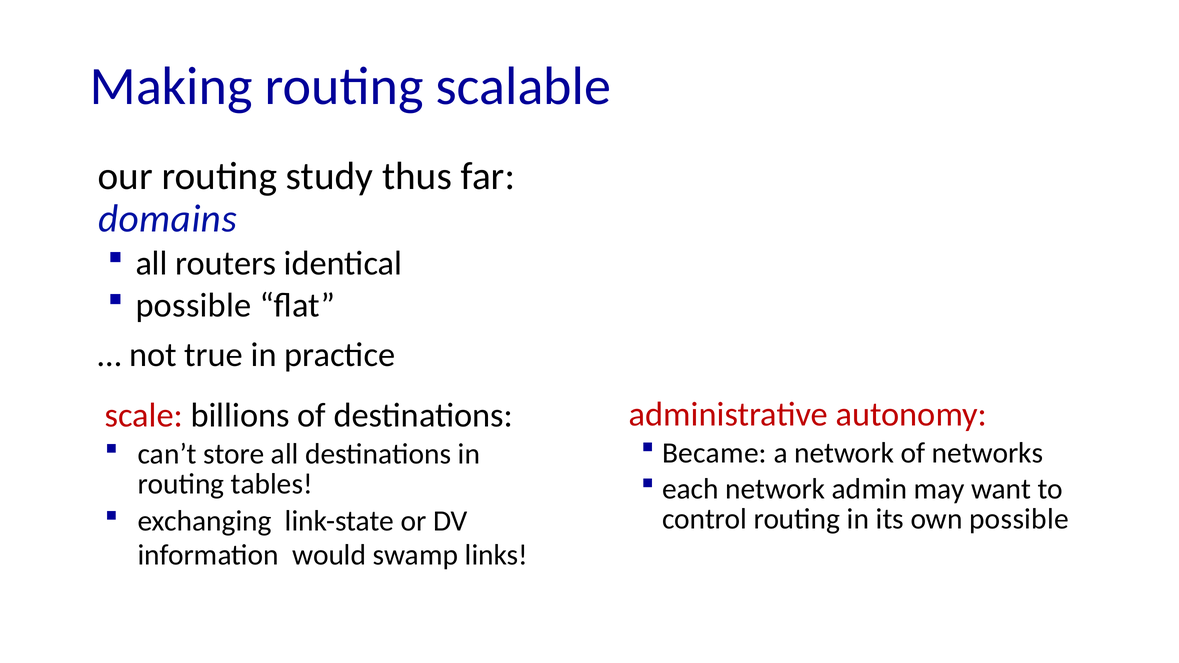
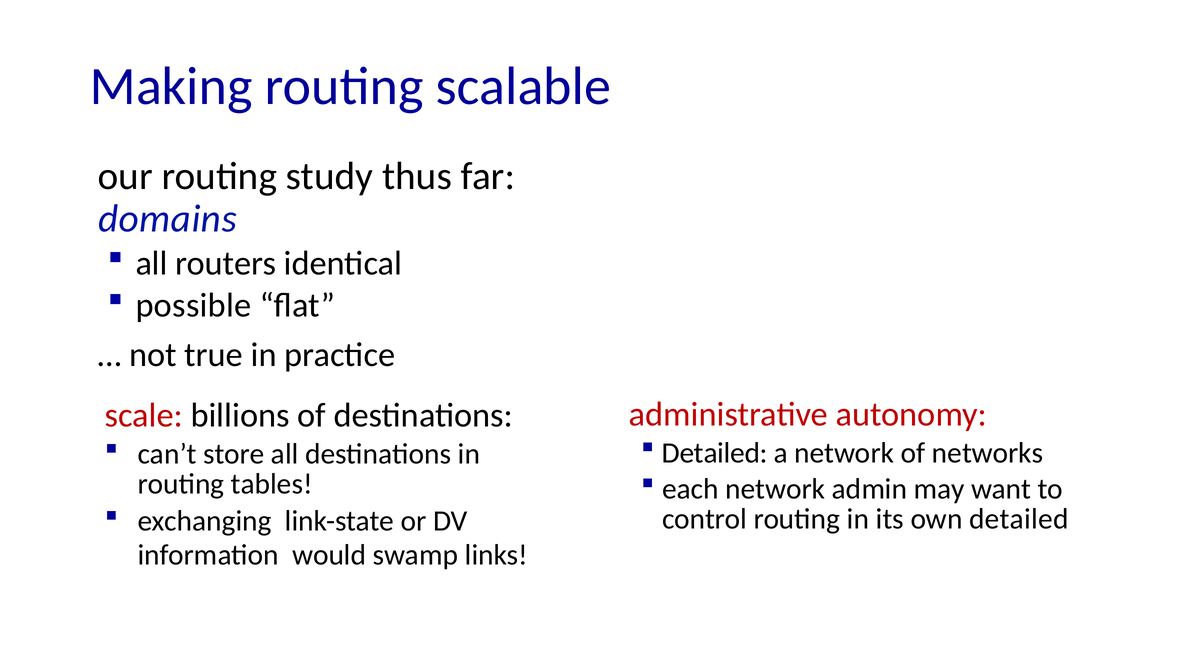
Became at (714, 453): Became -> Detailed
own possible: possible -> detailed
